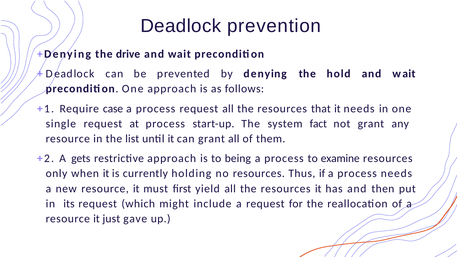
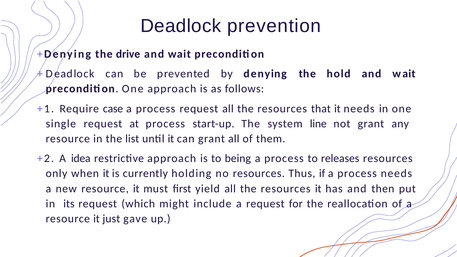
fact: fact -> line
gets: gets -> idea
examine: examine -> releases
